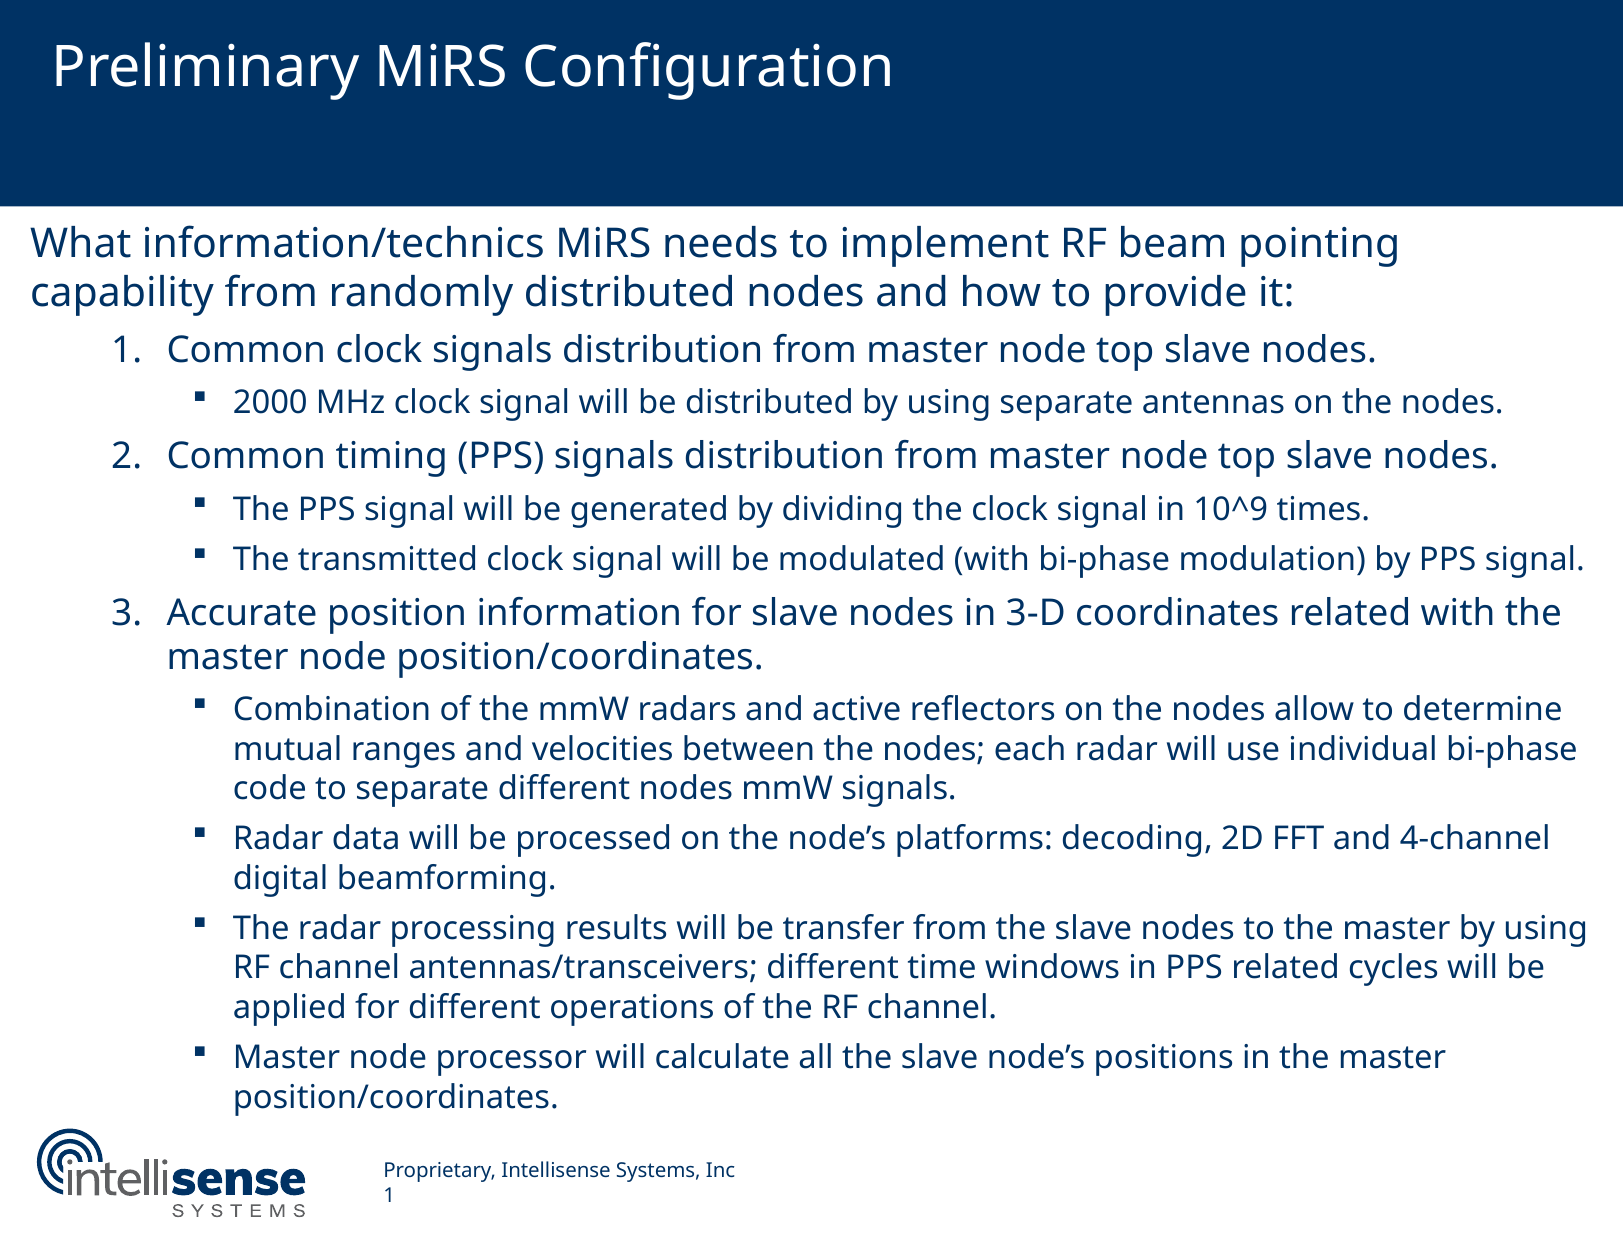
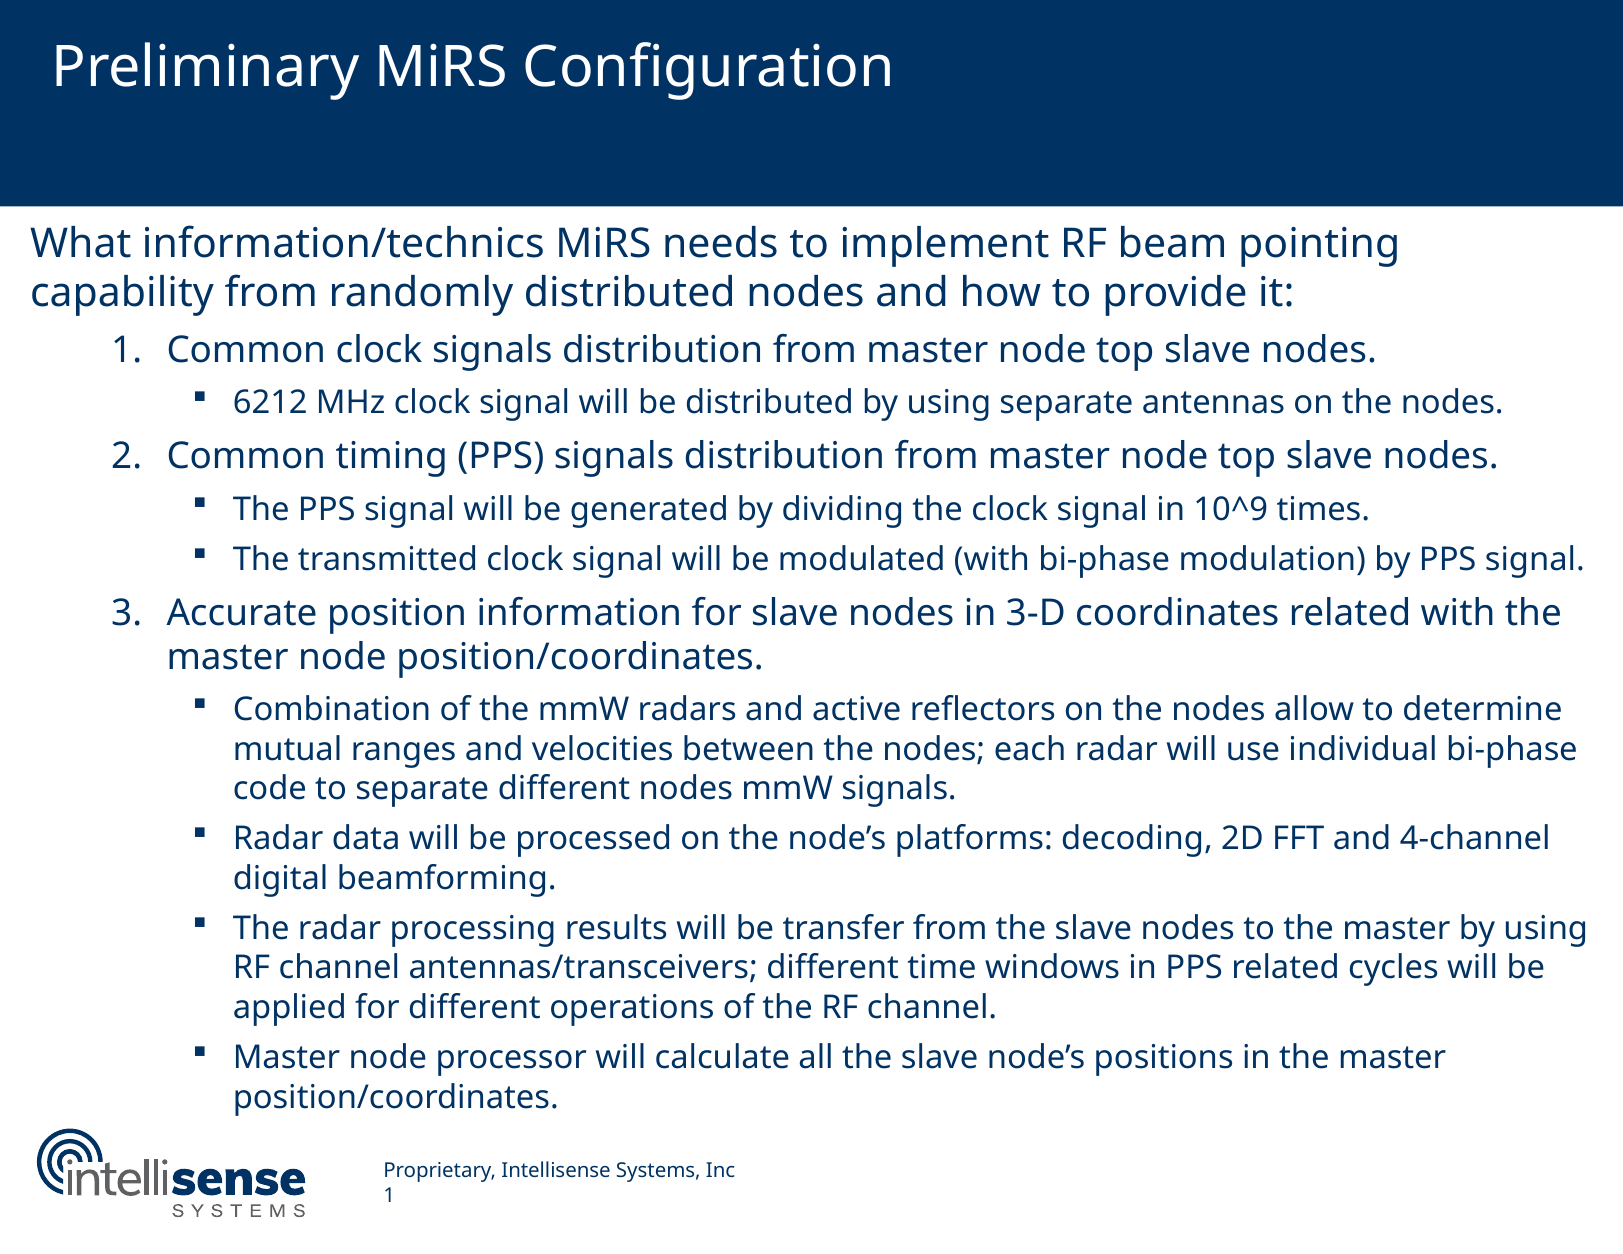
2000: 2000 -> 6212
